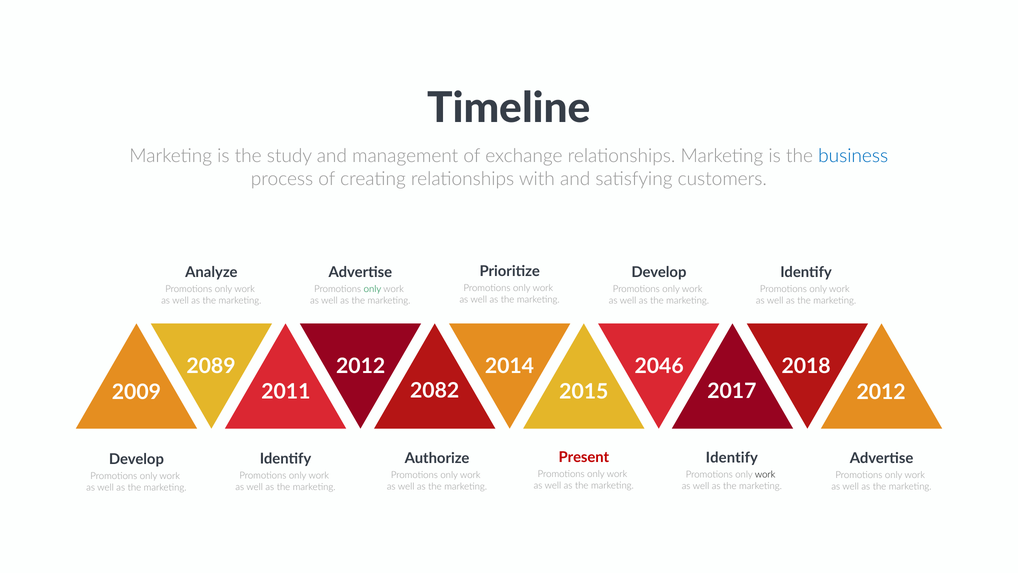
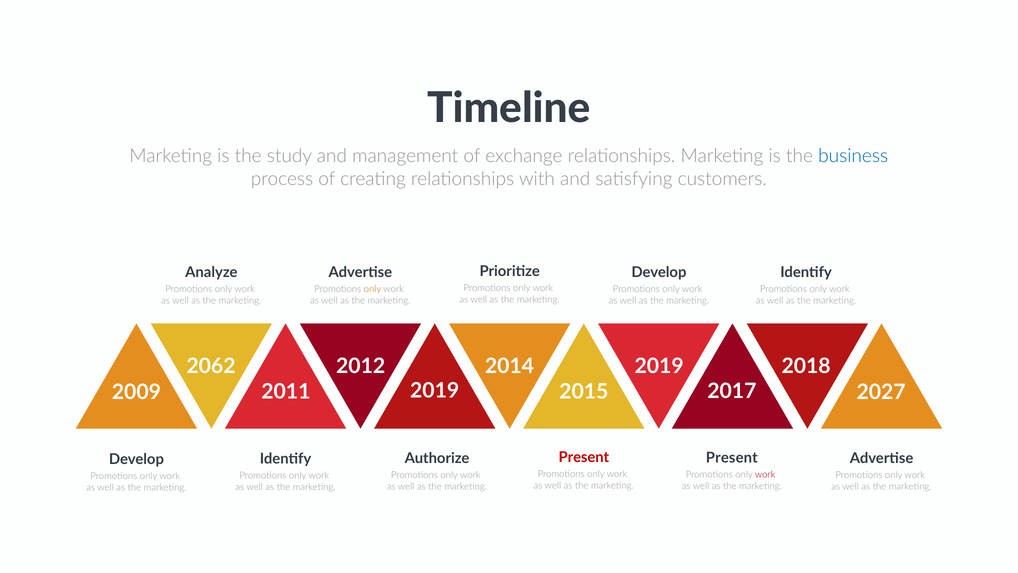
only at (372, 289) colour: green -> orange
2089: 2089 -> 2062
2046 at (659, 366): 2046 -> 2019
2082 at (435, 391): 2082 -> 2019
2012 at (881, 392): 2012 -> 2027
Identify at (732, 458): Identify -> Present
work at (765, 475) colour: black -> red
